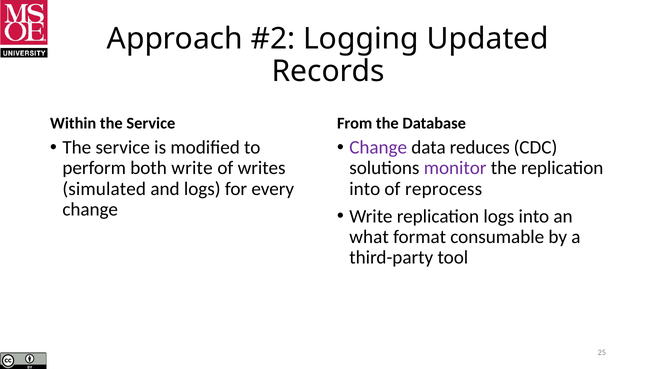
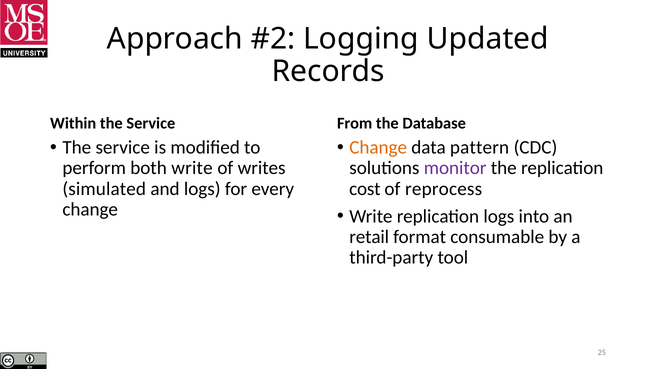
Change at (378, 147) colour: purple -> orange
reduces: reduces -> pattern
into at (365, 189): into -> cost
what: what -> retail
